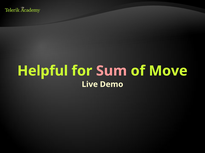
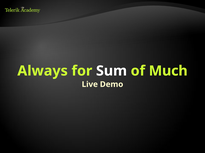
Helpful: Helpful -> Always
Sum colour: pink -> white
Move: Move -> Much
